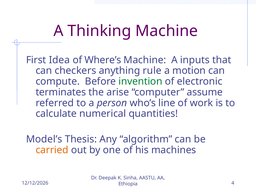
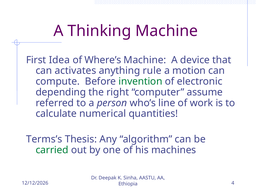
inputs: inputs -> device
checkers: checkers -> activates
terminates: terminates -> depending
arise: arise -> right
Model’s: Model’s -> Terms’s
carried colour: orange -> green
